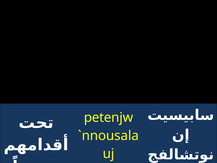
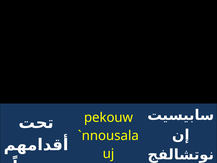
petenjw: petenjw -> pekouw
